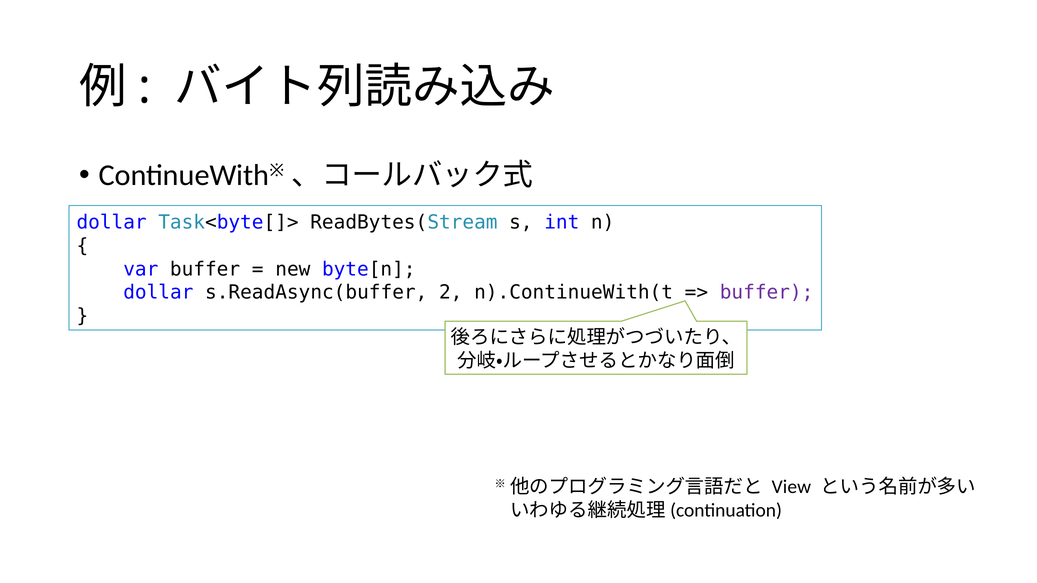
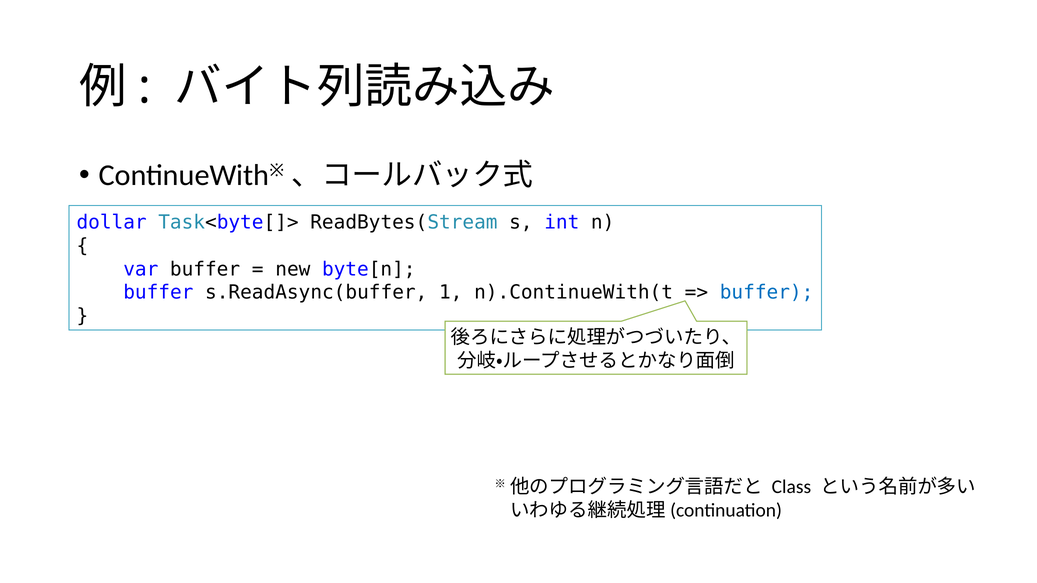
dollar at (158, 293): dollar -> buffer
2: 2 -> 1
buffer at (767, 293) colour: purple -> blue
View: View -> Class
